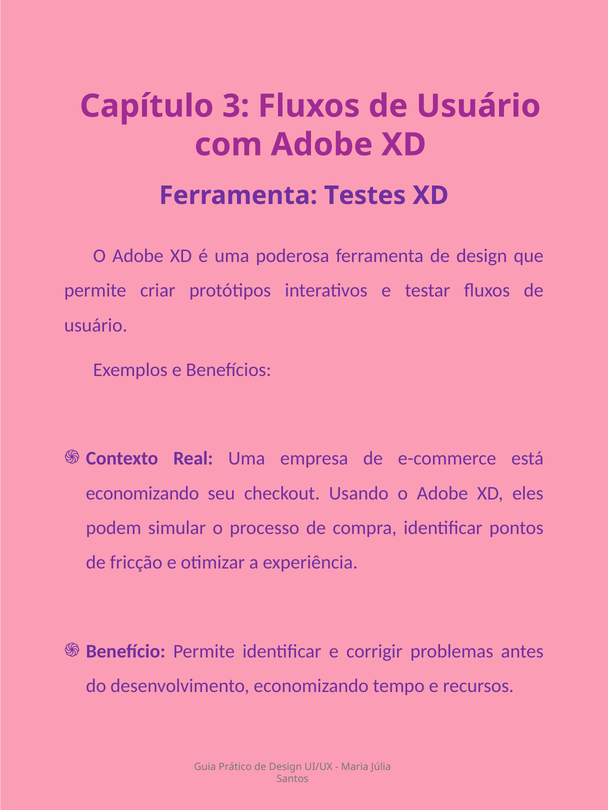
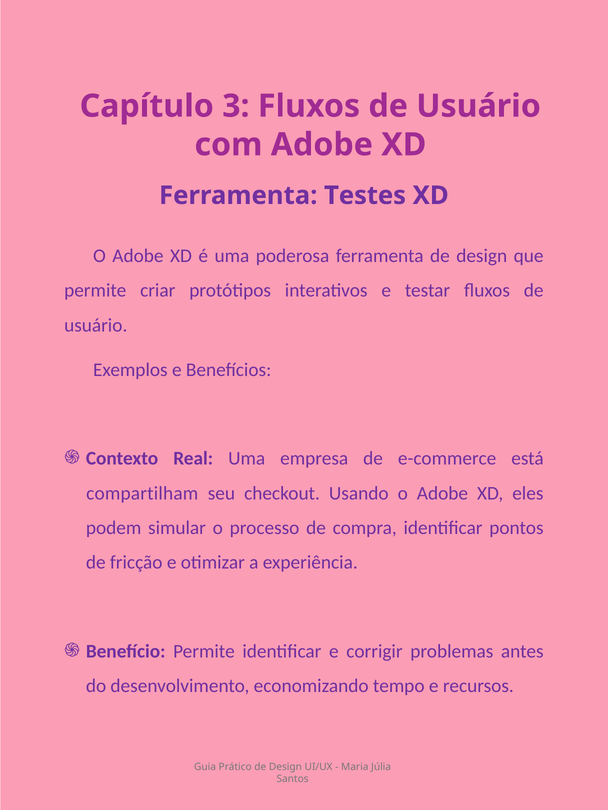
economizando at (142, 494): economizando -> compartilham
